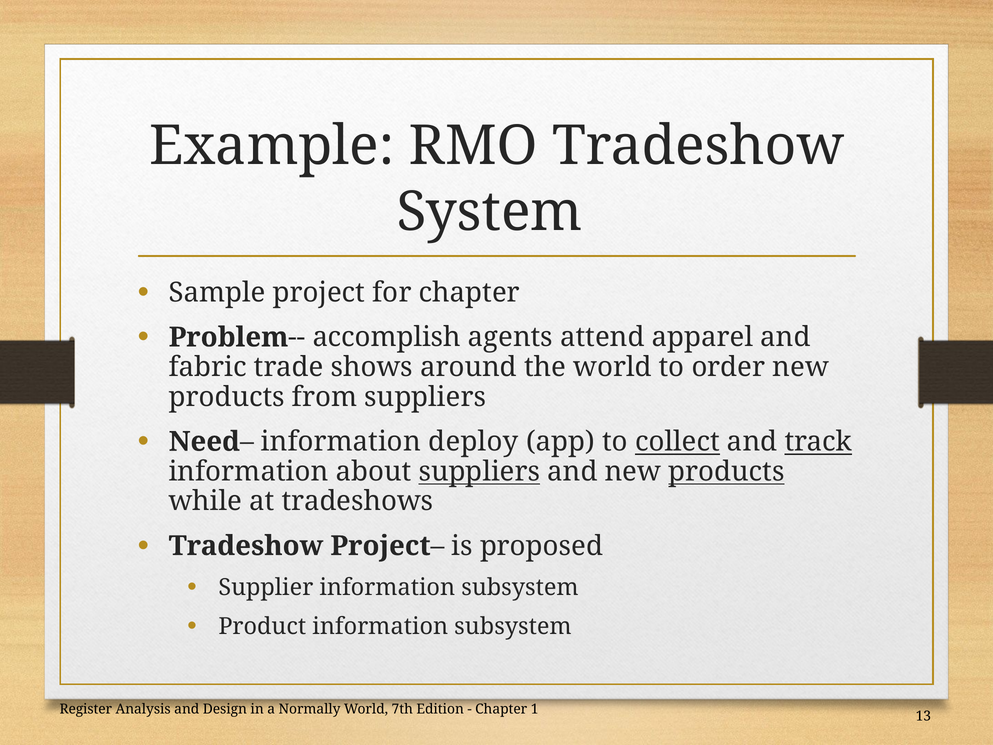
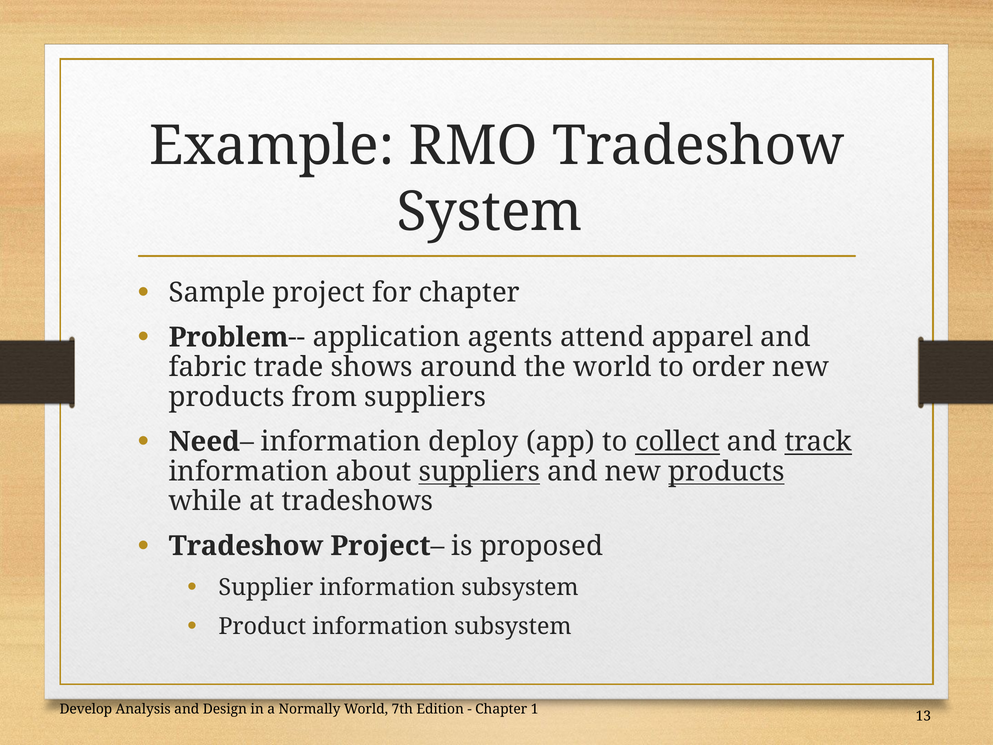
accomplish: accomplish -> application
Register: Register -> Develop
